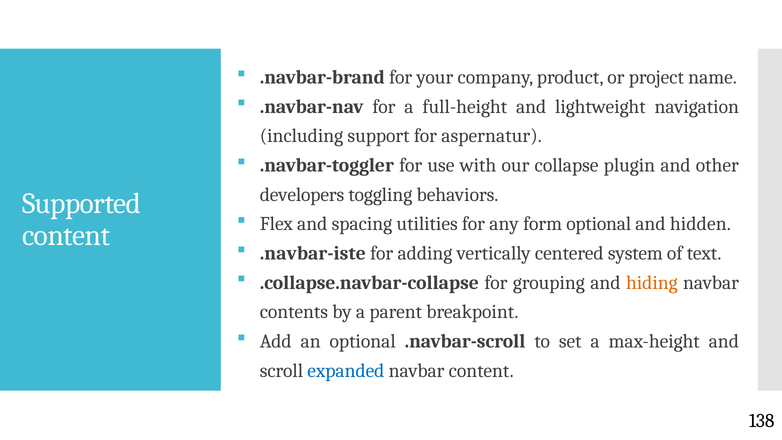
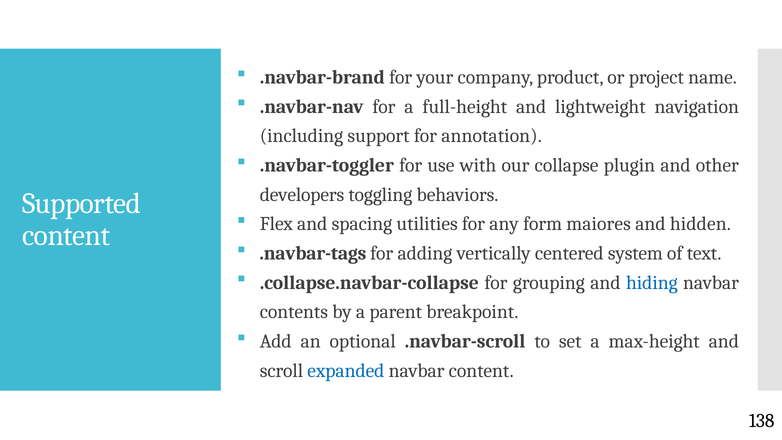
aspernatur: aspernatur -> annotation
form optional: optional -> maiores
.navbar-iste: .navbar-iste -> .navbar-tags
hiding colour: orange -> blue
